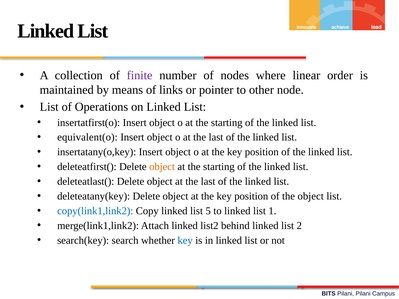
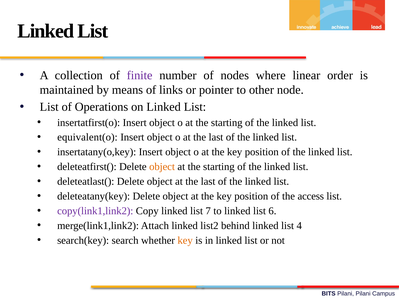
the object: object -> access
copy(link1,link2 colour: blue -> purple
5: 5 -> 7
1: 1 -> 6
2: 2 -> 4
key at (185, 241) colour: blue -> orange
